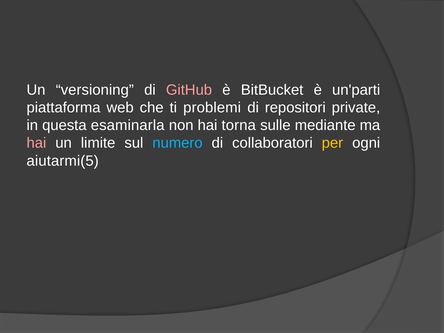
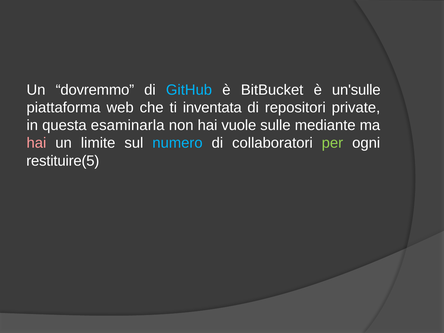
versioning: versioning -> dovremmo
GitHub colour: pink -> light blue
un'parti: un'parti -> un'sulle
problemi: problemi -> inventata
torna: torna -> vuole
per colour: yellow -> light green
aiutarmi(5: aiutarmi(5 -> restituire(5
